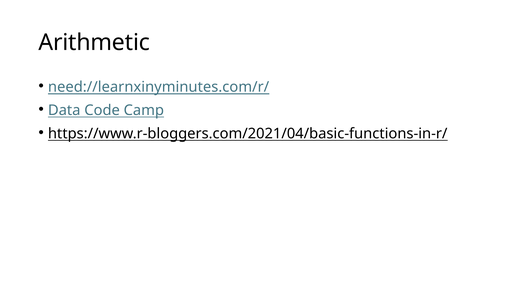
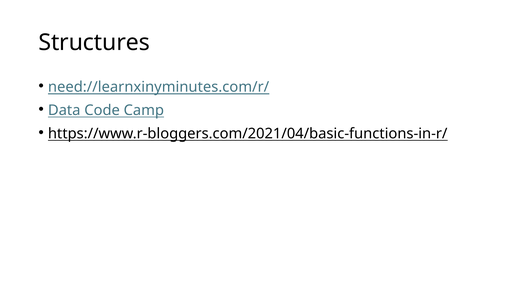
Arithmetic: Arithmetic -> Structures
